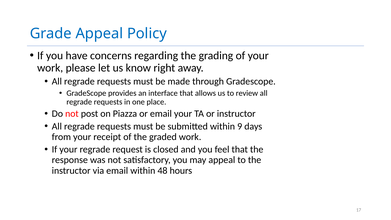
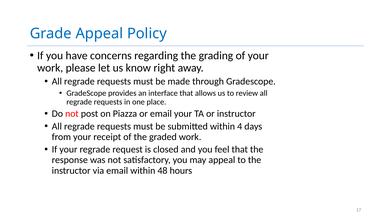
9: 9 -> 4
